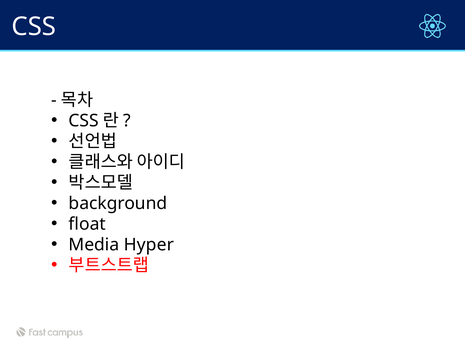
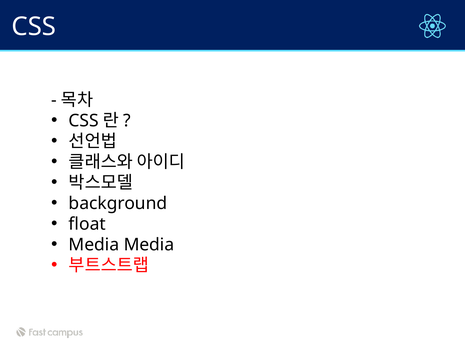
Media Hyper: Hyper -> Media
